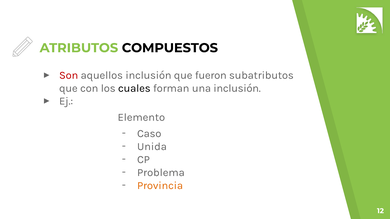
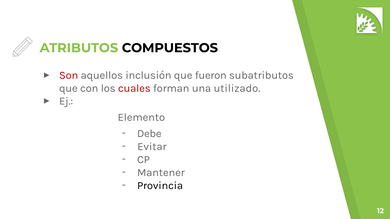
cuales colour: black -> red
una inclusión: inclusión -> utilizado
Caso: Caso -> Debe
Unida: Unida -> Evitar
Problema: Problema -> Mantener
Provincia colour: orange -> black
